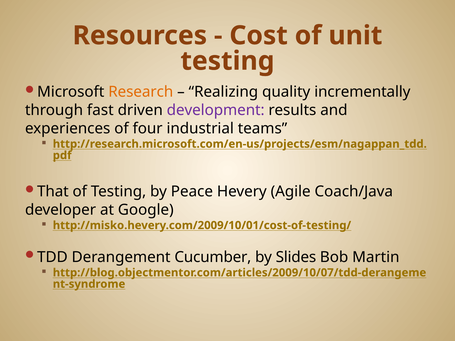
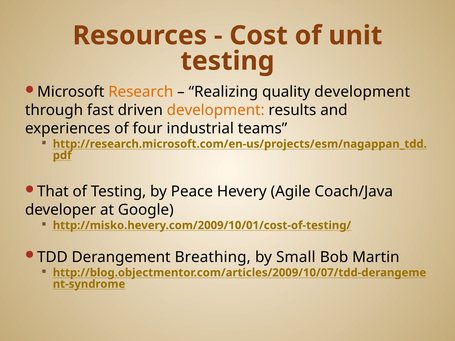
quality incrementally: incrementally -> development
development at (216, 110) colour: purple -> orange
Cucumber: Cucumber -> Breathing
Slides: Slides -> Small
